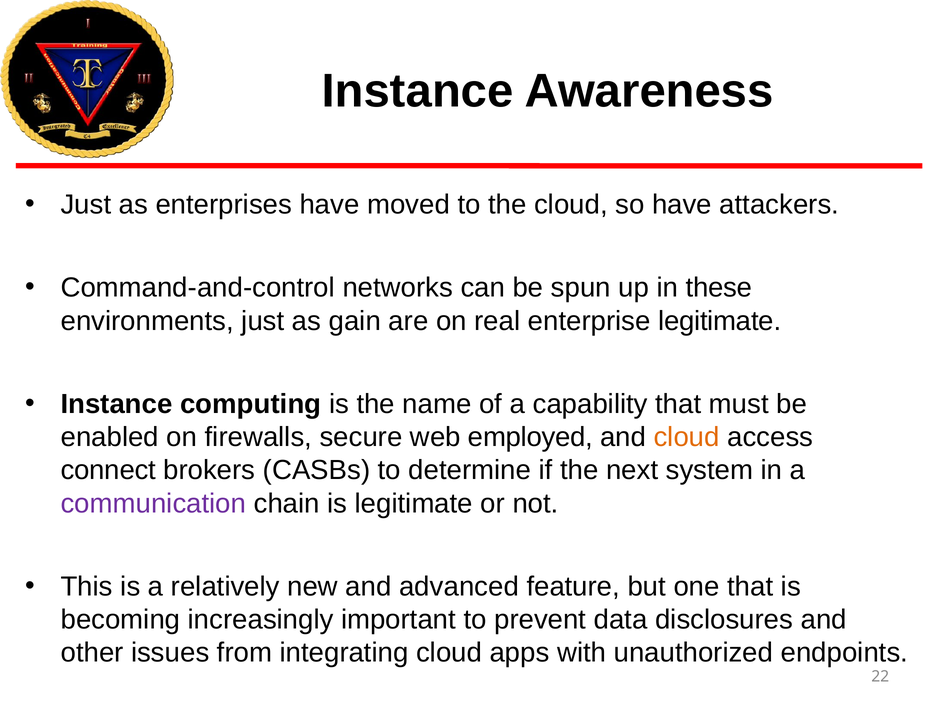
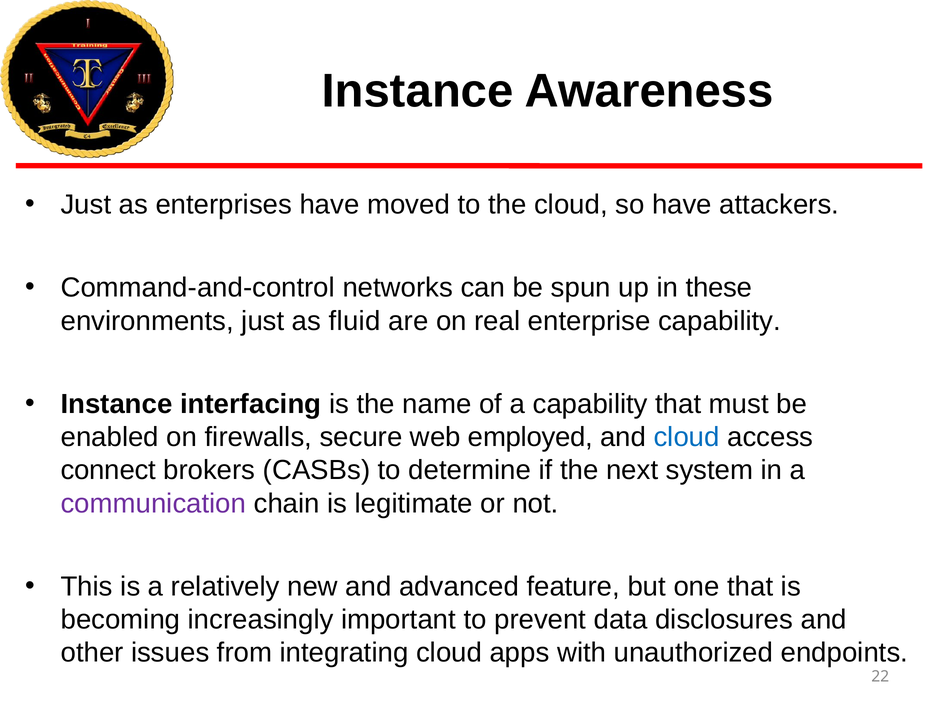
gain: gain -> fluid
enterprise legitimate: legitimate -> capability
computing: computing -> interfacing
cloud at (687, 437) colour: orange -> blue
